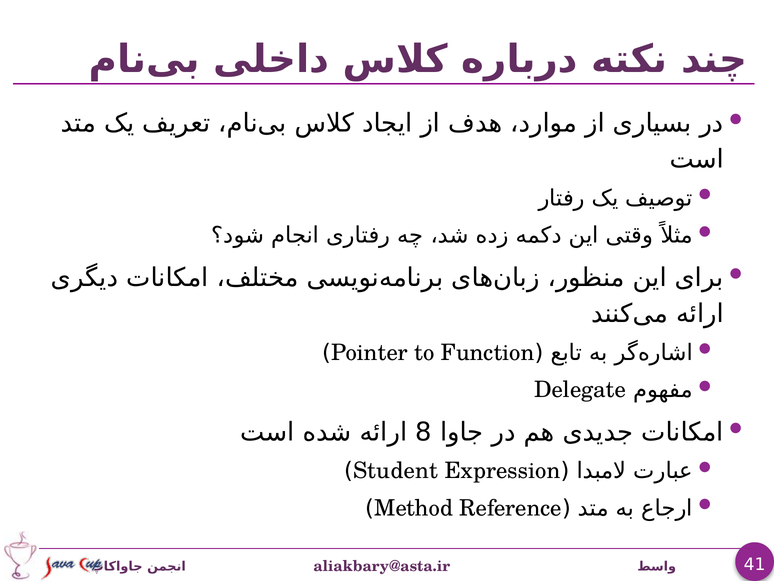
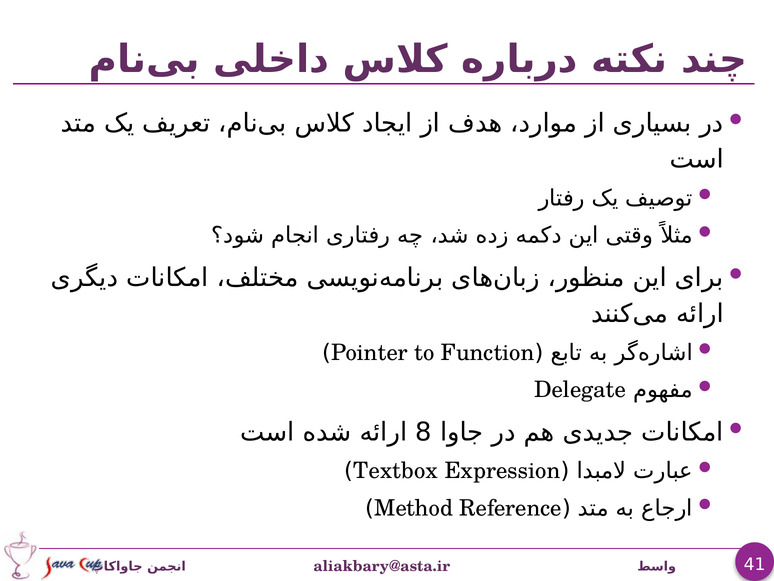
Student: Student -> Textbox
